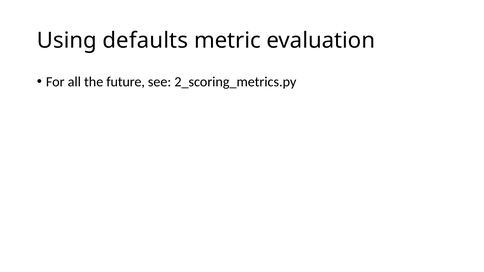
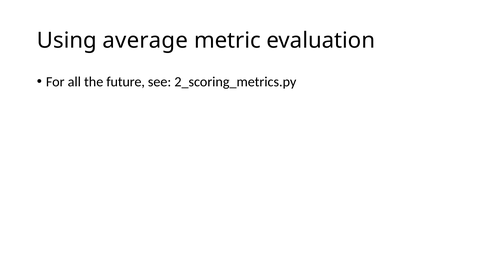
defaults: defaults -> average
